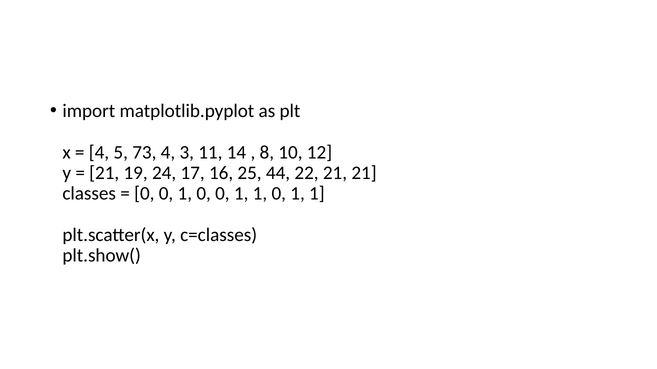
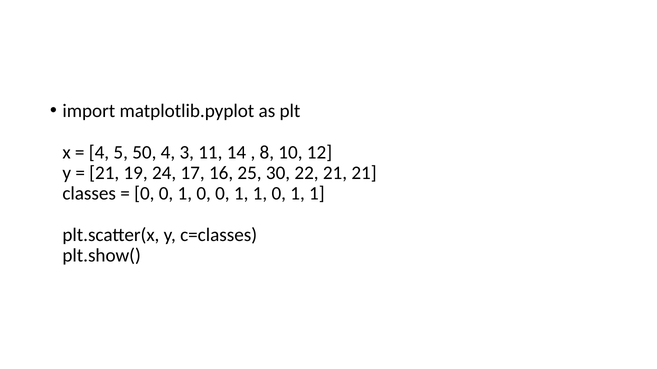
73: 73 -> 50
44: 44 -> 30
